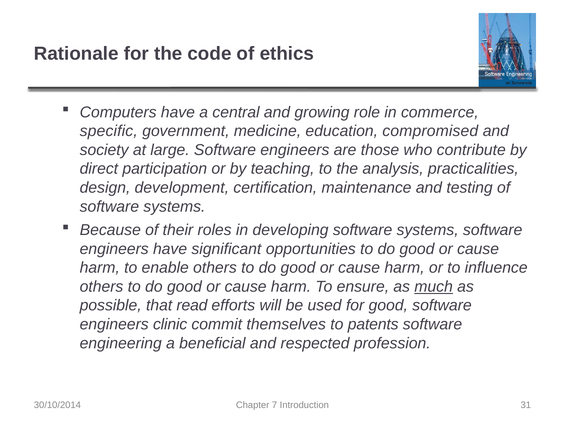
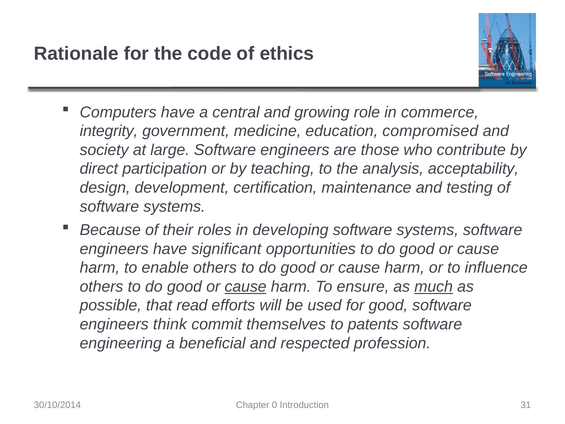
specific: specific -> integrity
practicalities: practicalities -> acceptability
cause at (246, 286) underline: none -> present
clinic: clinic -> think
7: 7 -> 0
